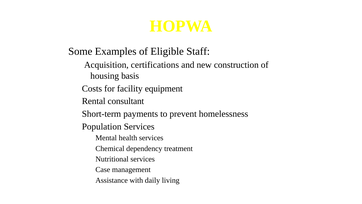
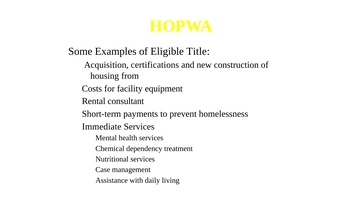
Staff: Staff -> Title
basis: basis -> from
Population: Population -> Immediate
